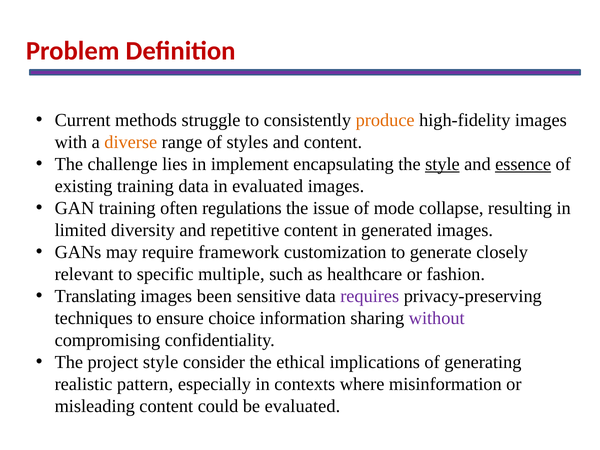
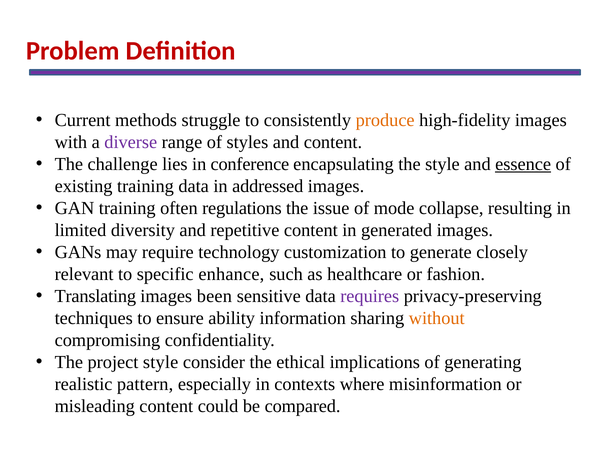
diverse colour: orange -> purple
implement: implement -> conference
style at (442, 164) underline: present -> none
in evaluated: evaluated -> addressed
framework: framework -> technology
multiple: multiple -> enhance
choice: choice -> ability
without colour: purple -> orange
be evaluated: evaluated -> compared
